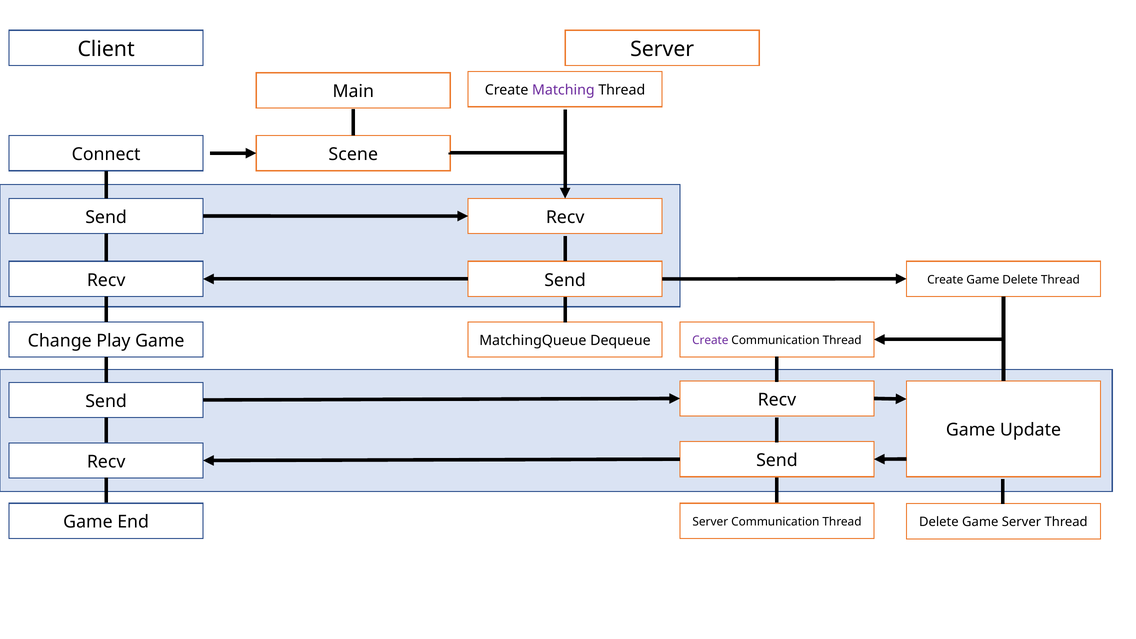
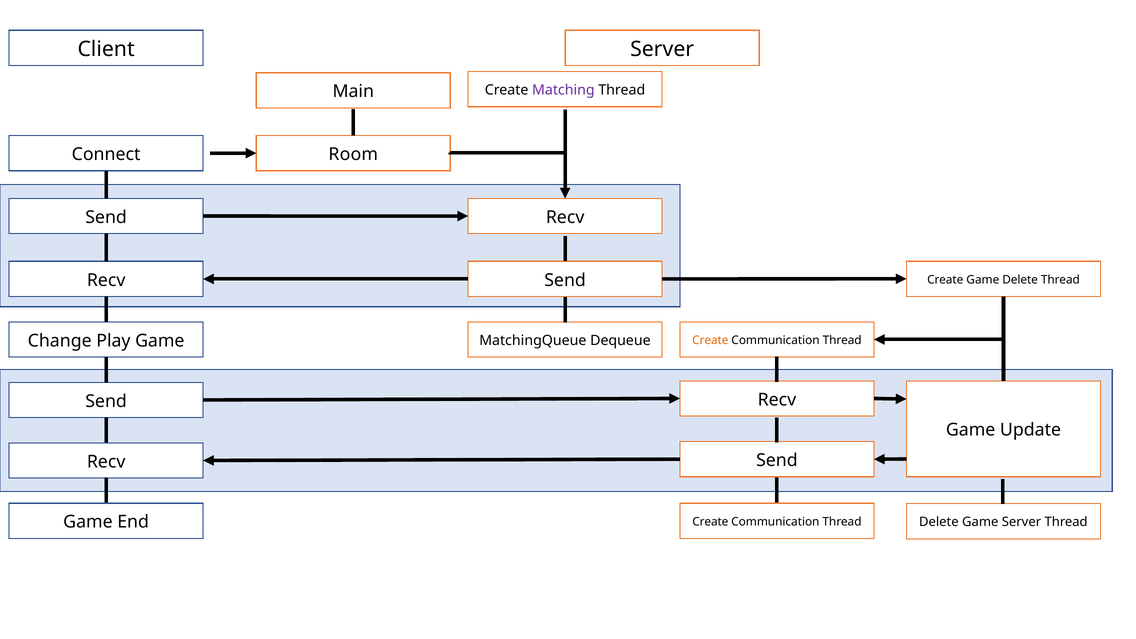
Scene: Scene -> Room
Create at (710, 340) colour: purple -> orange
End Server: Server -> Create
